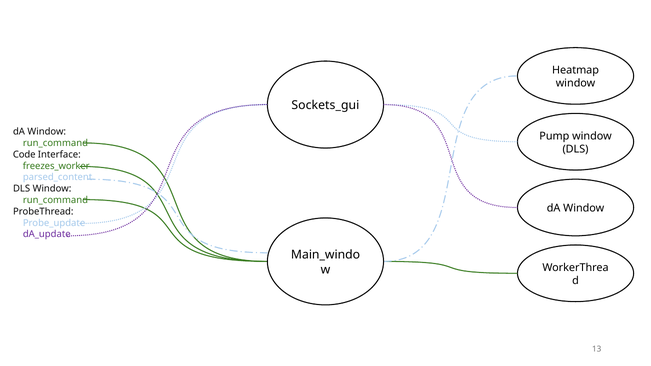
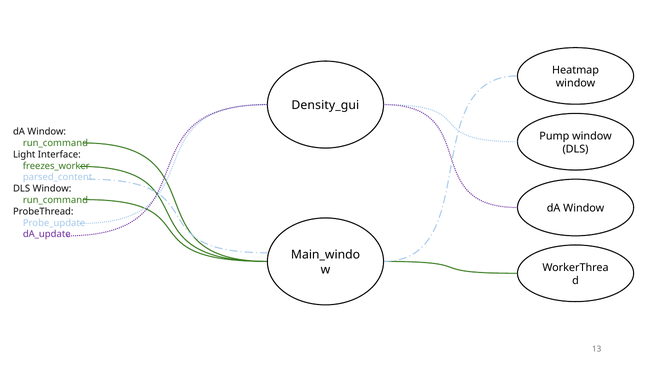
Sockets_gui: Sockets_gui -> Density_gui
Code: Code -> Light
